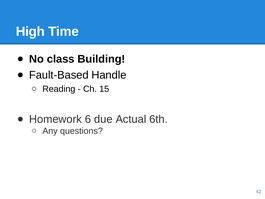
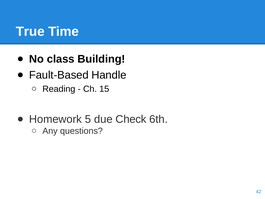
High: High -> True
6: 6 -> 5
Actual: Actual -> Check
